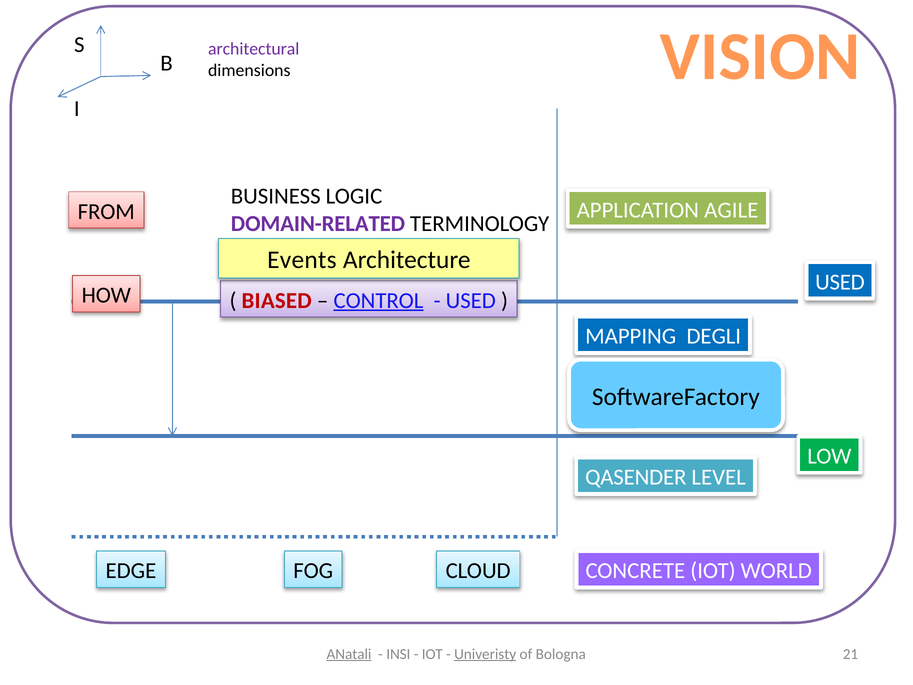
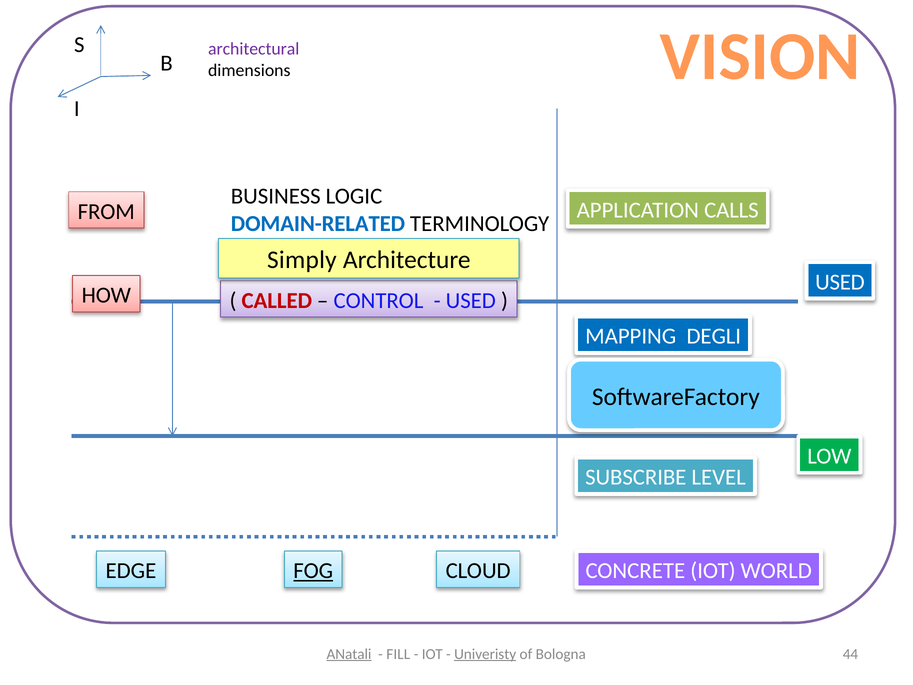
AGILE: AGILE -> CALLS
DOMAIN-RELATED colour: purple -> blue
Events: Events -> Simply
BIASED: BIASED -> CALLED
CONTROL underline: present -> none
QASENDER: QASENDER -> SUBSCRIBE
FOG underline: none -> present
INSI: INSI -> FILL
21: 21 -> 44
